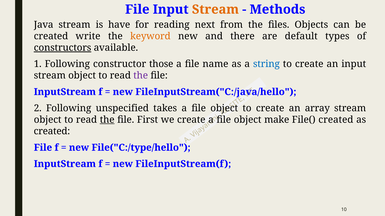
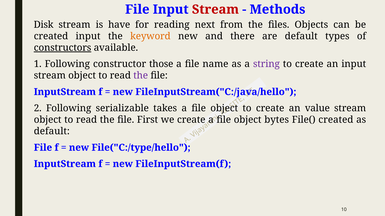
Stream at (215, 9) colour: orange -> red
Java: Java -> Disk
created write: write -> input
string colour: blue -> purple
unspecified: unspecified -> serializable
array: array -> value
the at (107, 120) underline: present -> none
make: make -> bytes
created at (52, 132): created -> default
